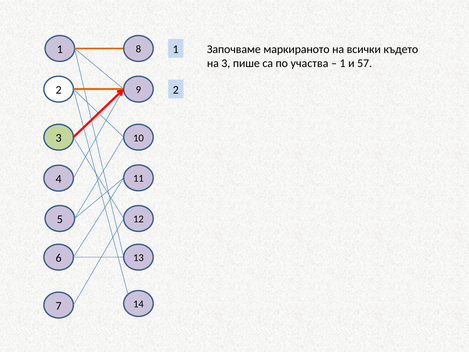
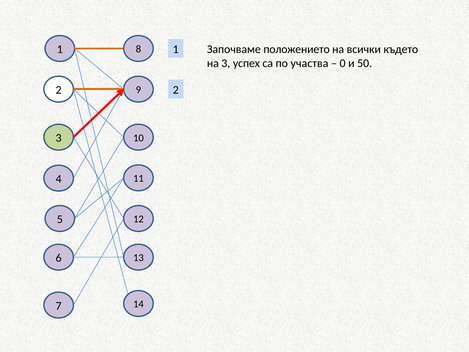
маркираното: маркираното -> положението
пише: пише -> успех
1 at (343, 63): 1 -> 0
57: 57 -> 50
